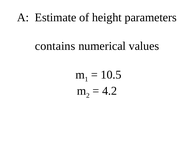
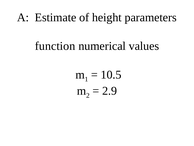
contains: contains -> function
4.2: 4.2 -> 2.9
